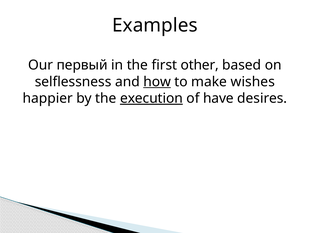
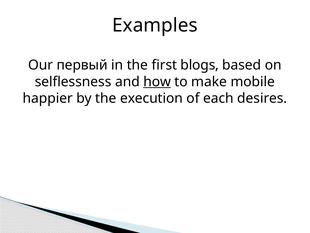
other: other -> blogs
wishes: wishes -> mobile
execution underline: present -> none
have: have -> each
